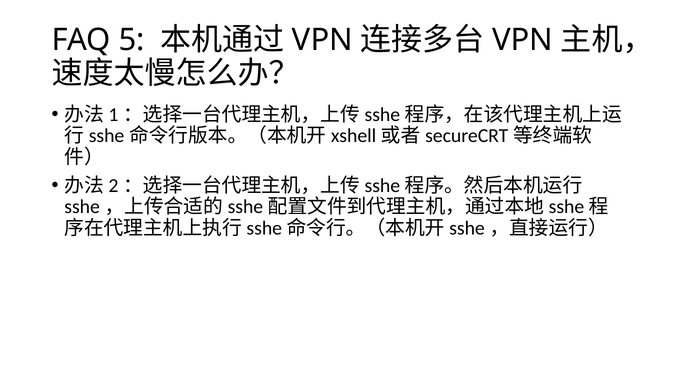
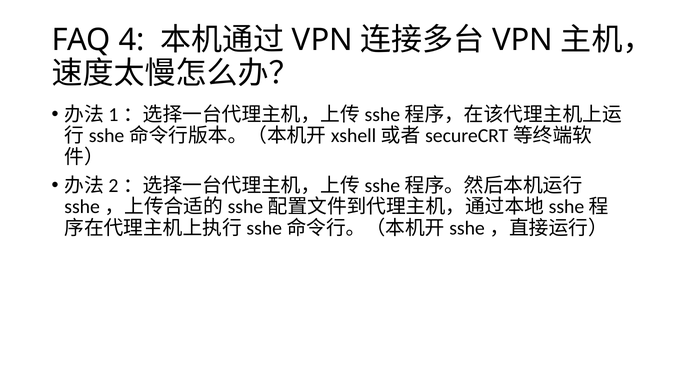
5: 5 -> 4
